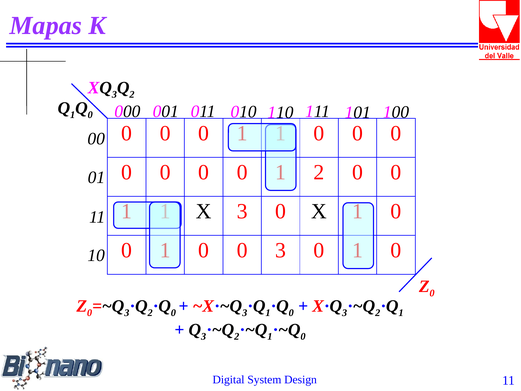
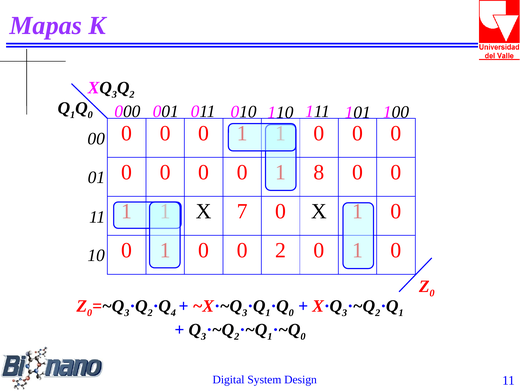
2 at (319, 172): 2 -> 8
X 3: 3 -> 7
0 3: 3 -> 2
0 at (173, 313): 0 -> 4
